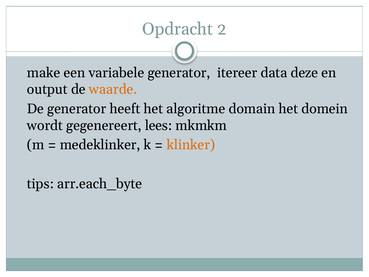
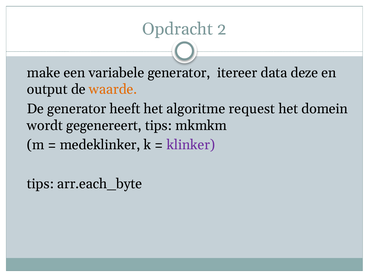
domain: domain -> request
gegenereert lees: lees -> tips
klinker colour: orange -> purple
